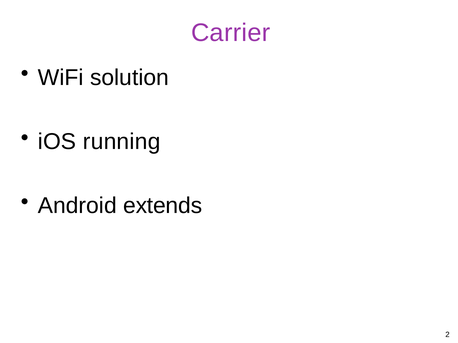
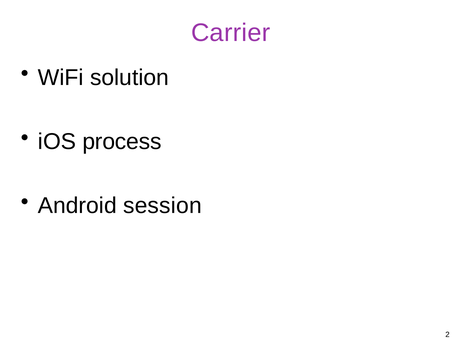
running: running -> process
extends: extends -> session
